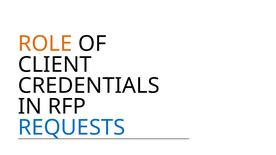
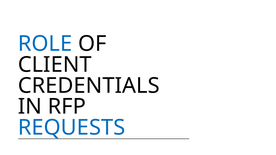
ROLE colour: orange -> blue
